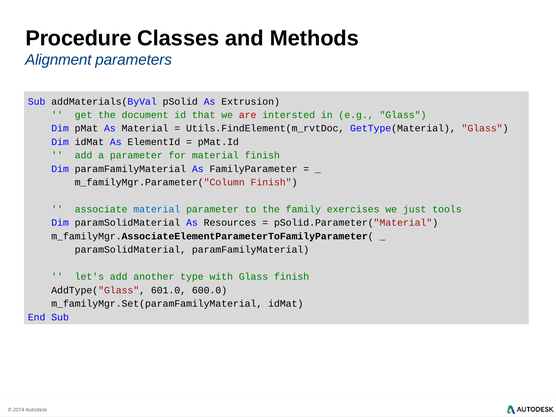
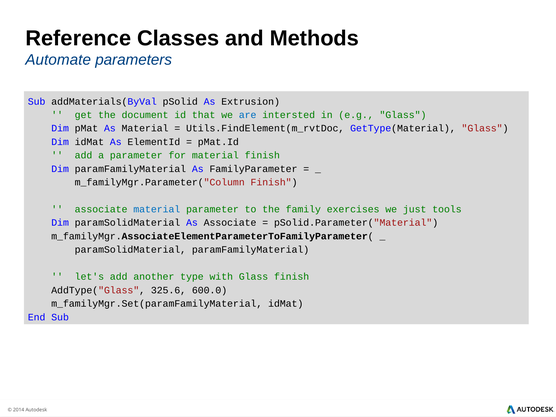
Procedure: Procedure -> Reference
Alignment: Alignment -> Automate
are colour: red -> blue
As Resources: Resources -> Associate
601.0: 601.0 -> 325.6
